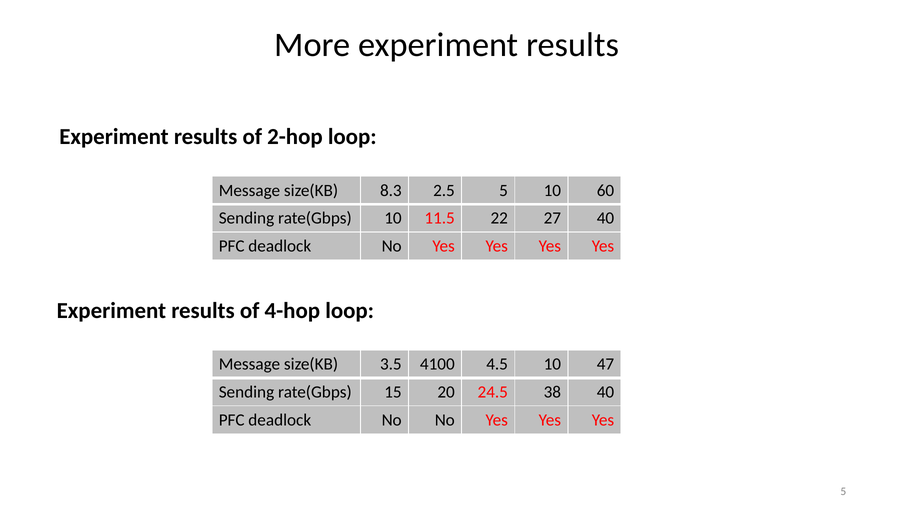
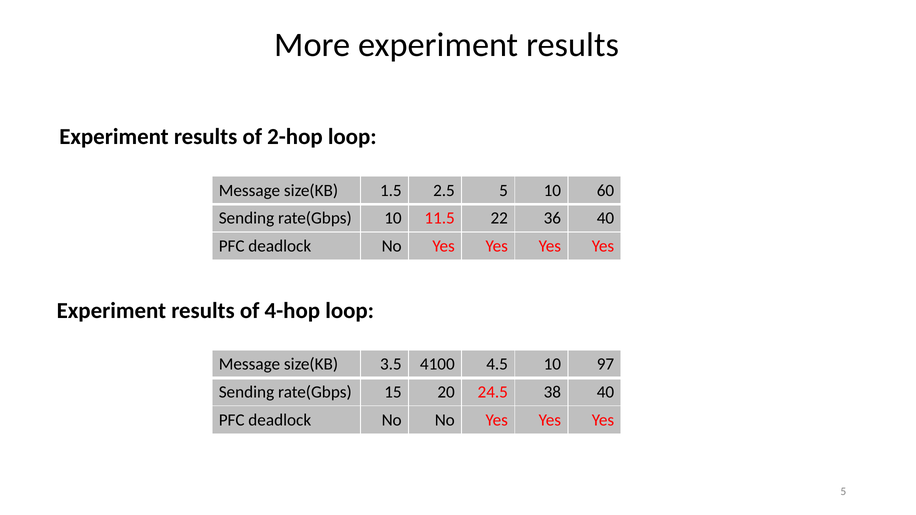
8.3: 8.3 -> 1.5
27: 27 -> 36
47: 47 -> 97
